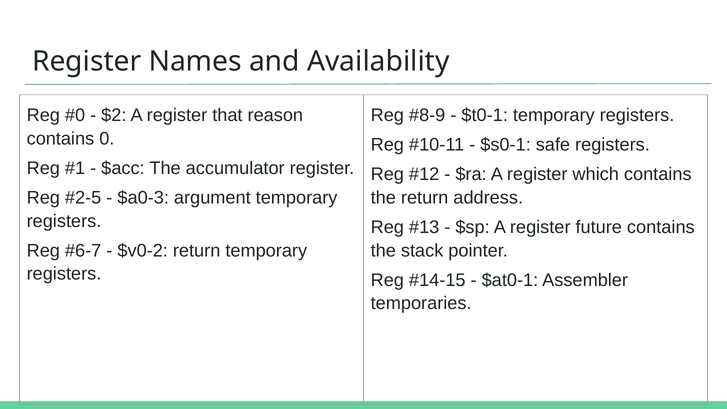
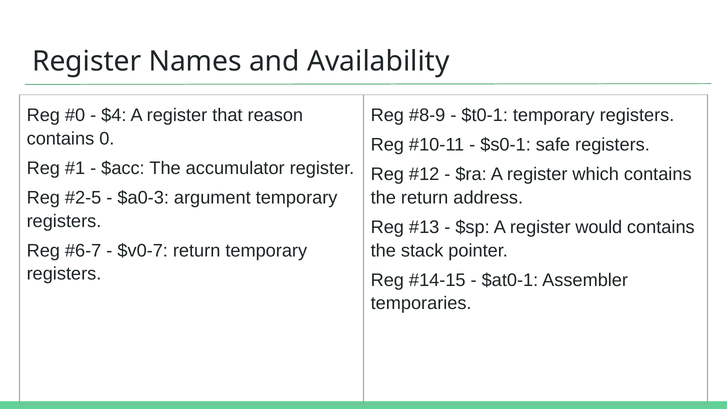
$2: $2 -> $4
future: future -> would
$v0-2: $v0-2 -> $v0-7
